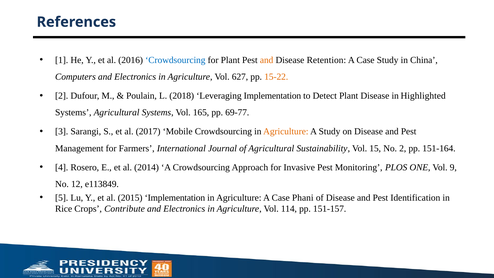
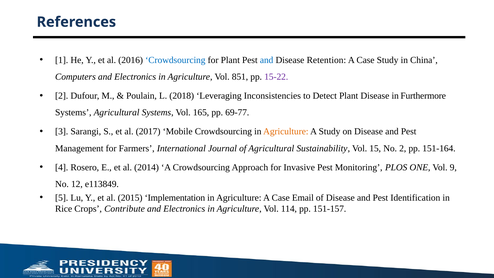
and at (267, 60) colour: orange -> blue
627: 627 -> 851
15-22 colour: orange -> purple
Leveraging Implementation: Implementation -> Inconsistencies
Highlighted: Highlighted -> Furthermore
Phani: Phani -> Email
